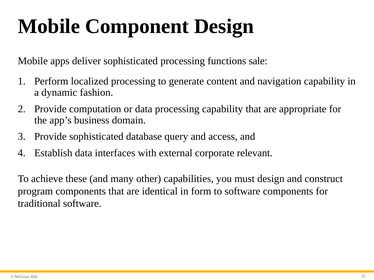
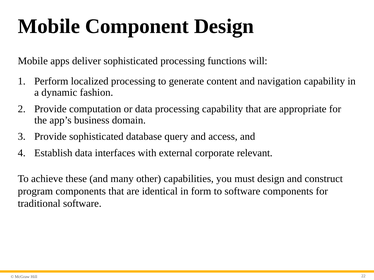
sale: sale -> will
